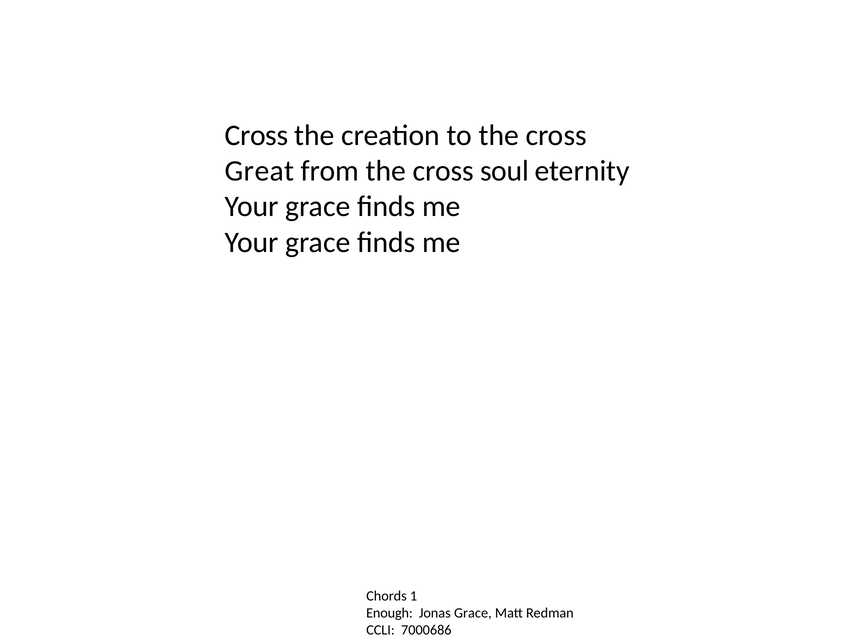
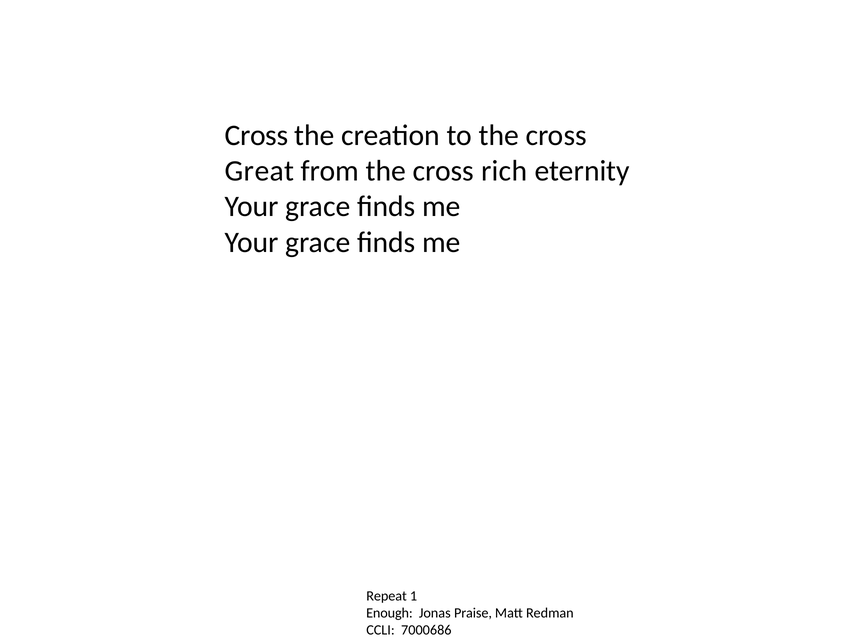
soul: soul -> rich
Chords: Chords -> Repeat
Jonas Grace: Grace -> Praise
